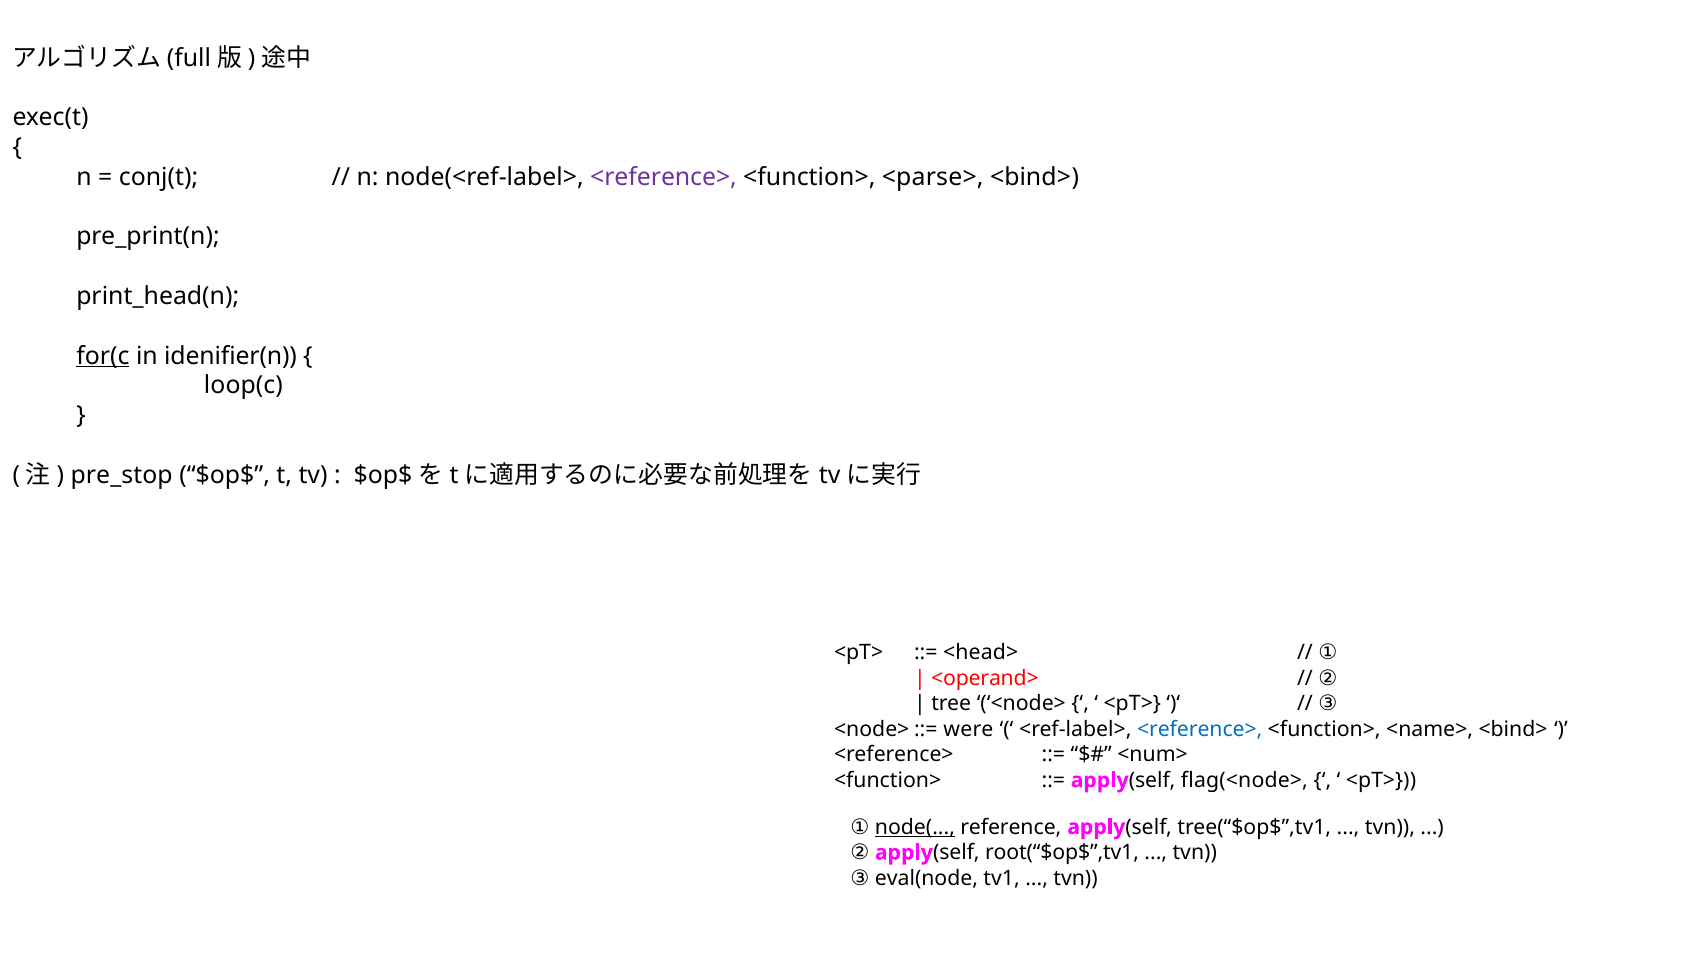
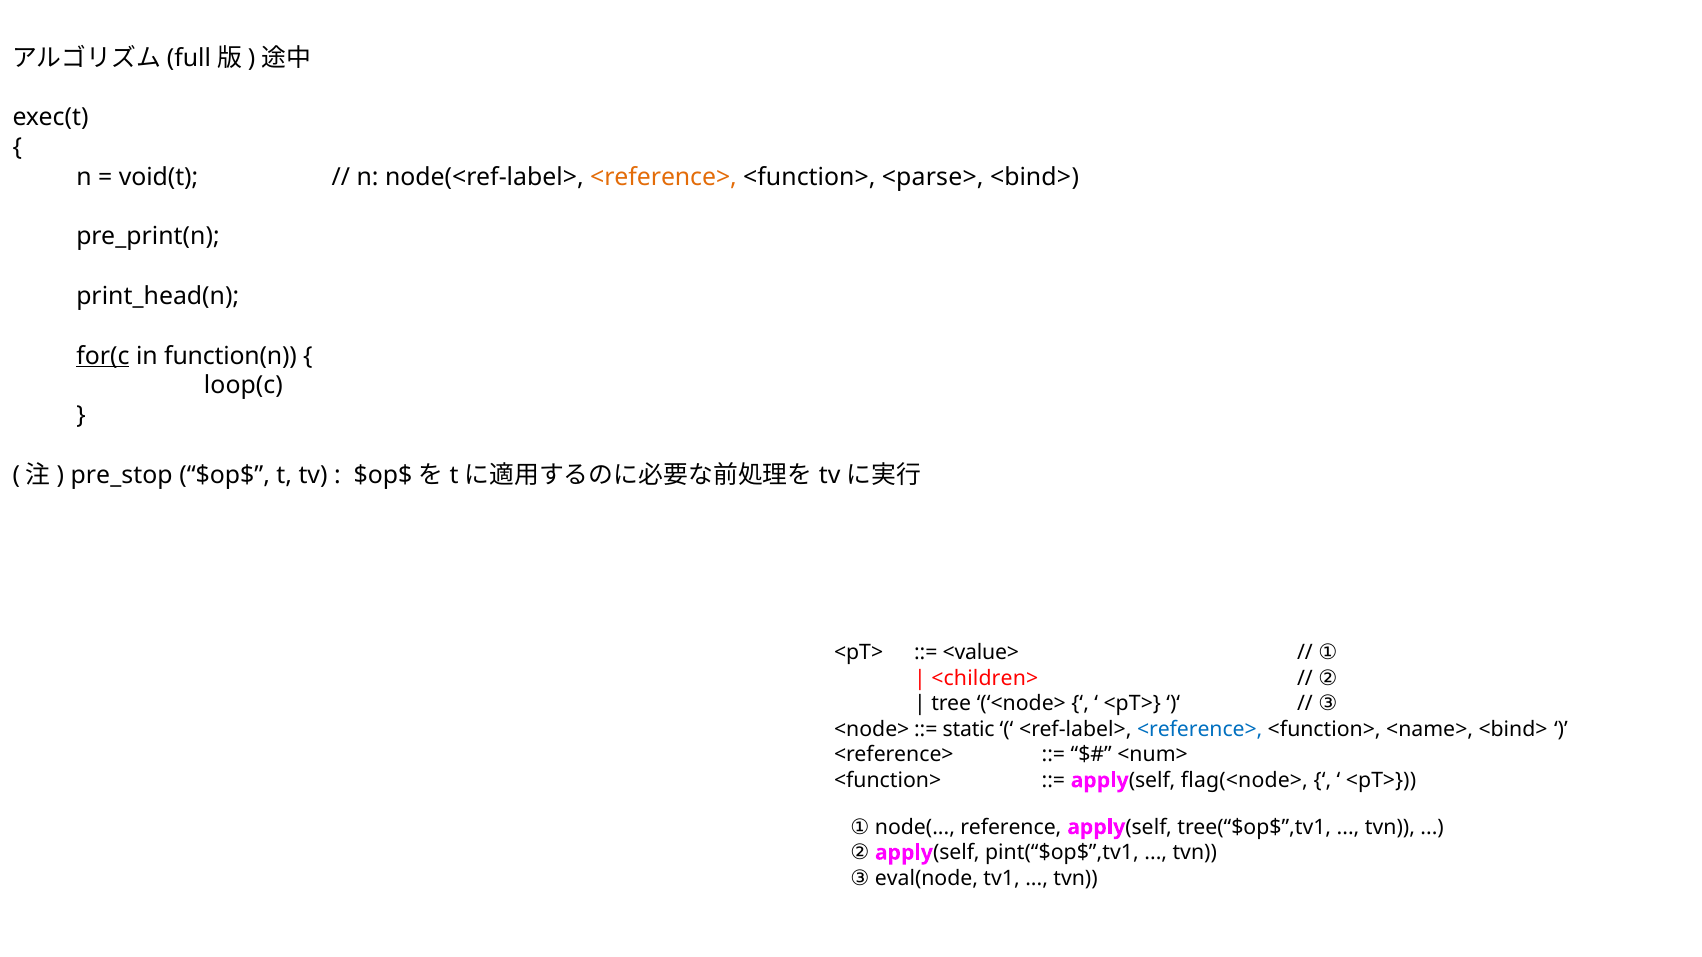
conj(t: conj(t -> void(t
<reference> at (663, 177) colour: purple -> orange
idenifier(n: idenifier(n -> function(n
<head>: <head> -> <value>
<operand>: <operand> -> <children>
were: were -> static
node( underline: present -> none
root(“$op$”,tv1: root(“$op$”,tv1 -> pint(“$op$”,tv1
